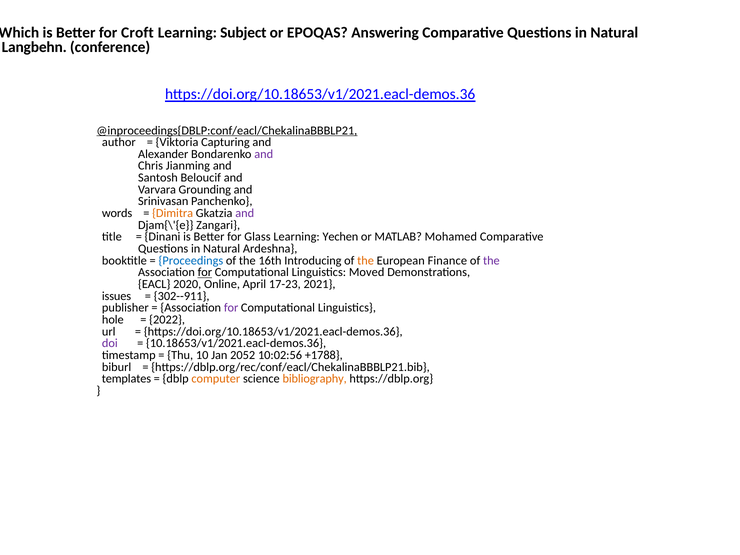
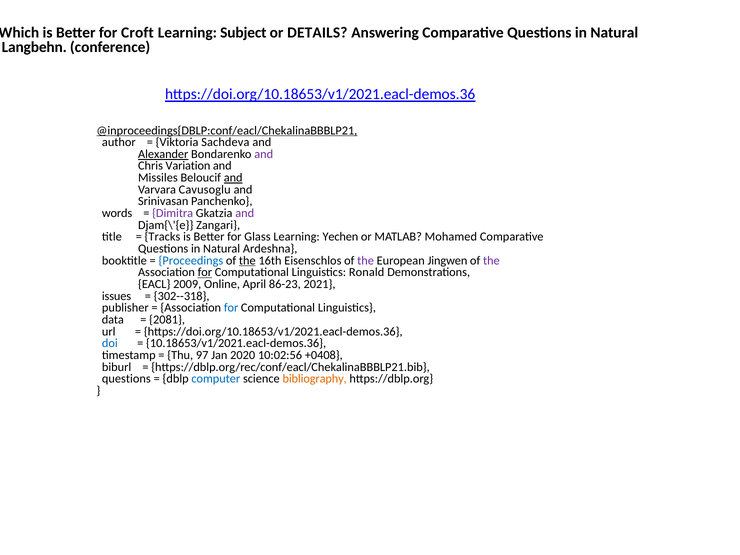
EPOQAS: EPOQAS -> DETAILS
Capturing: Capturing -> Sachdeva
Alexander underline: none -> present
Jianming: Jianming -> Variation
Santosh: Santosh -> Missiles
and at (233, 178) underline: none -> present
Grounding: Grounding -> Cavusoglu
Dimitra colour: orange -> purple
Dinani: Dinani -> Tracks
the at (247, 261) underline: none -> present
Introducing: Introducing -> Eisenschlos
the at (366, 261) colour: orange -> purple
Finance: Finance -> Jingwen
Moved: Moved -> Ronald
2020: 2020 -> 2009
17-23: 17-23 -> 86-23
302--911: 302--911 -> 302--318
for at (231, 308) colour: purple -> blue
hole: hole -> data
2022: 2022 -> 2081
doi colour: purple -> blue
10: 10 -> 97
2052: 2052 -> 2020
+1788: +1788 -> +0408
templates at (126, 379): templates -> questions
computer colour: orange -> blue
